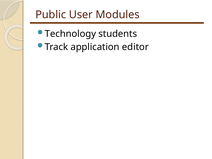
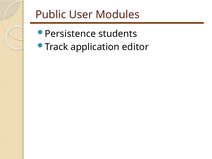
Technology: Technology -> Persistence
